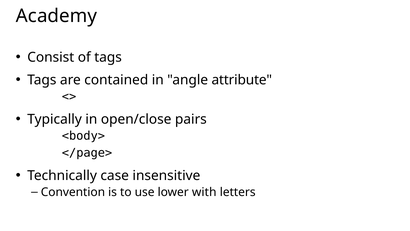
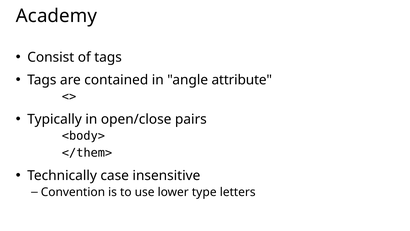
</page>: </page> -> </them>
with: with -> type
